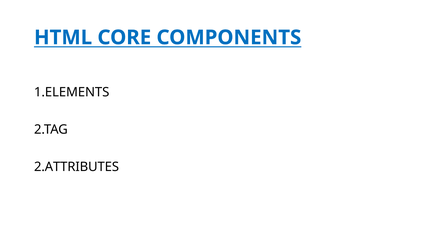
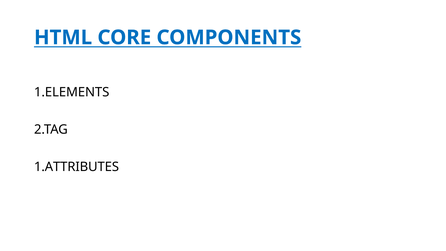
2.ATTRIBUTES: 2.ATTRIBUTES -> 1.ATTRIBUTES
